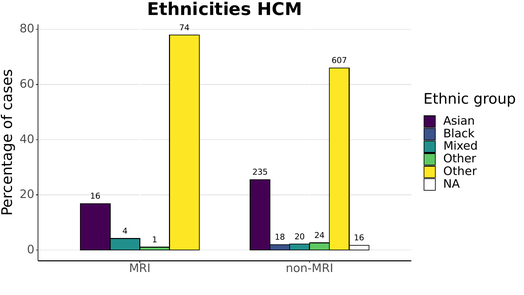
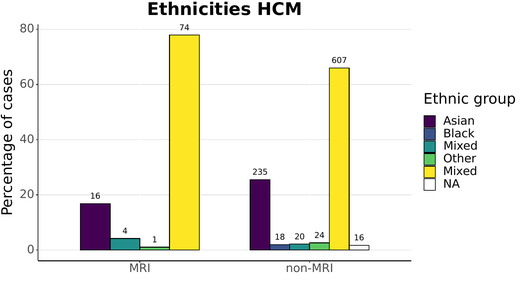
Other at (460, 171): Other -> Mixed
